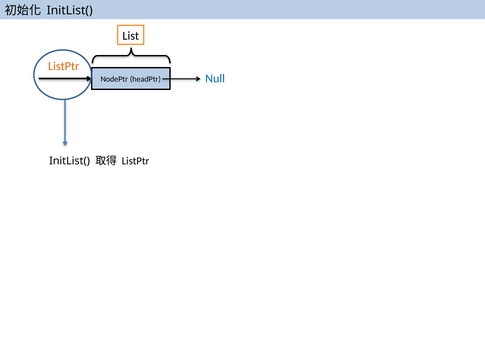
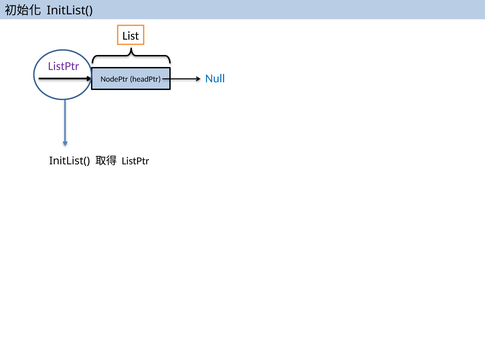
ListPtr at (64, 66) colour: orange -> purple
